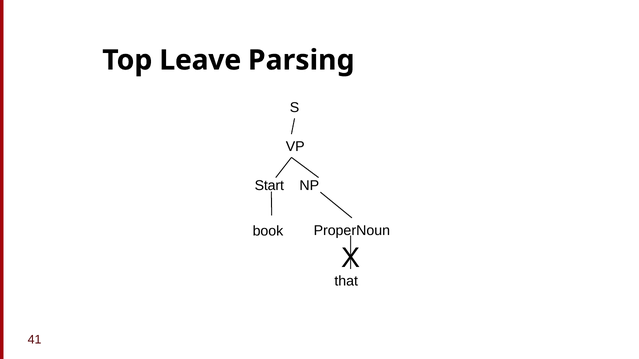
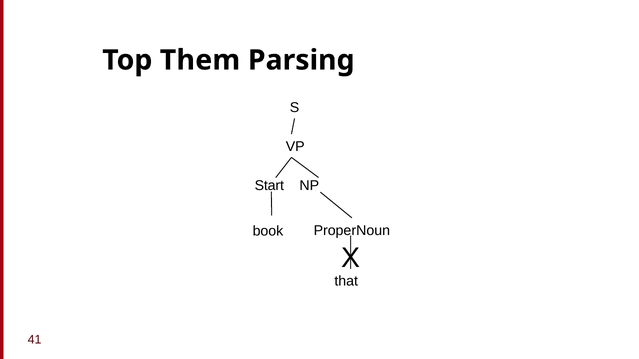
Leave: Leave -> Them
